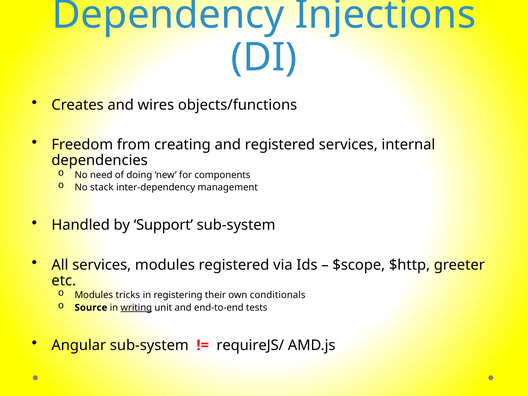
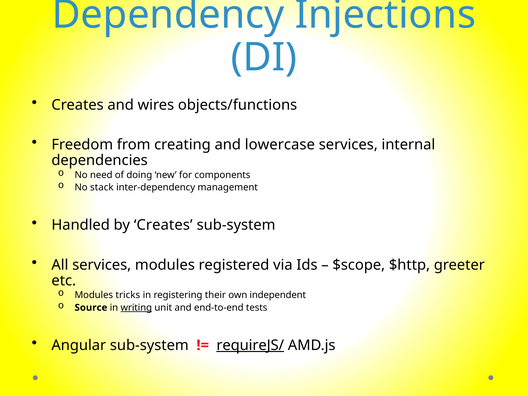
and registered: registered -> lowercase
by Support: Support -> Creates
conditionals: conditionals -> independent
requireJS/ underline: none -> present
